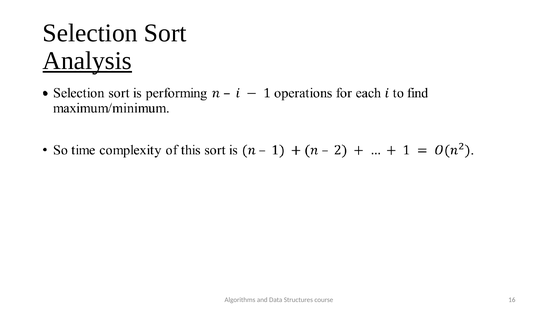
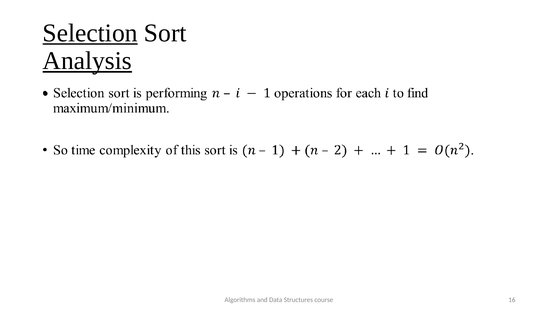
Selection underline: none -> present
